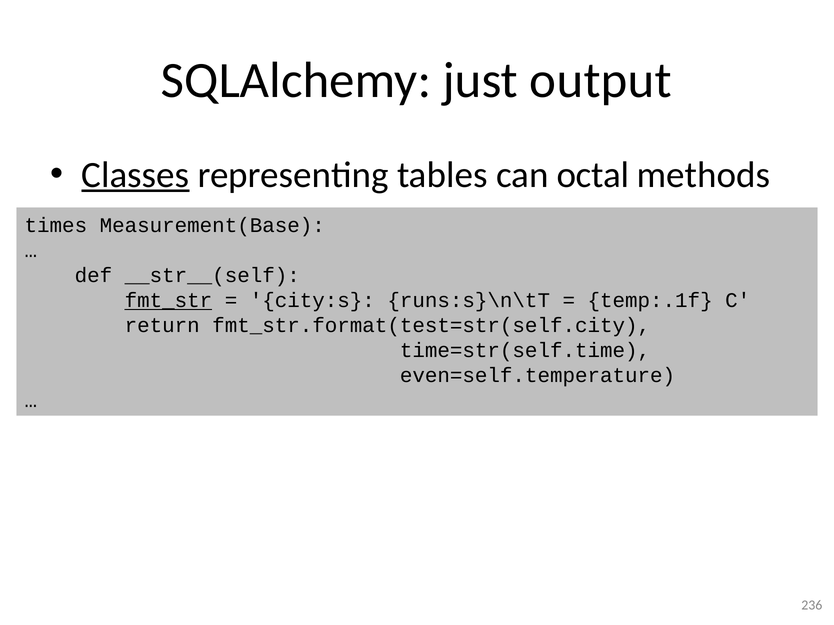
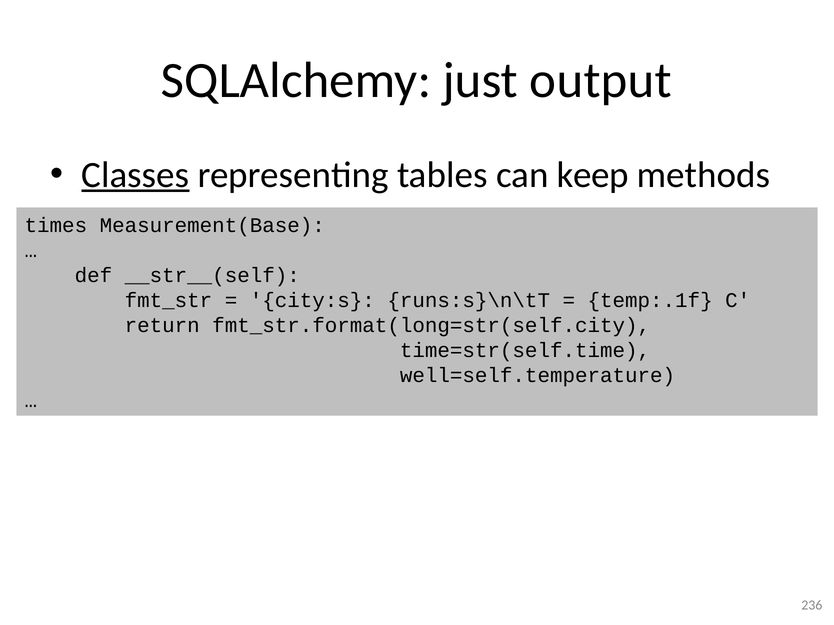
octal: octal -> keep
fmt_str underline: present -> none
fmt_str.format(test=str(self.city: fmt_str.format(test=str(self.city -> fmt_str.format(long=str(self.city
even=self.temperature: even=self.temperature -> well=self.temperature
